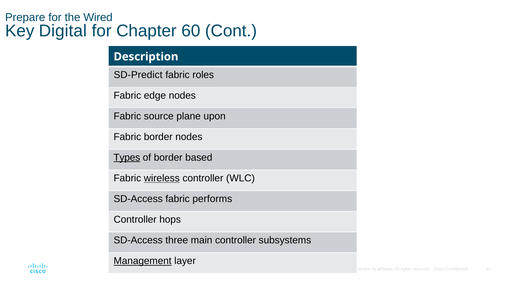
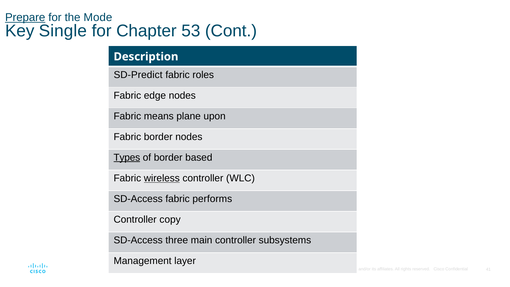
Prepare underline: none -> present
Wired: Wired -> Mode
Digital: Digital -> Single
60: 60 -> 53
source: source -> means
hops: hops -> copy
Management underline: present -> none
